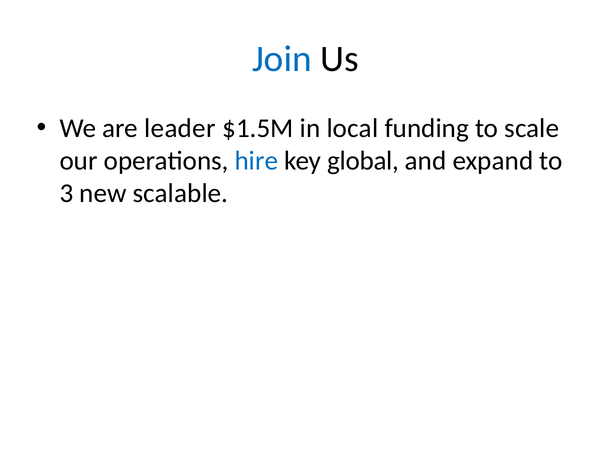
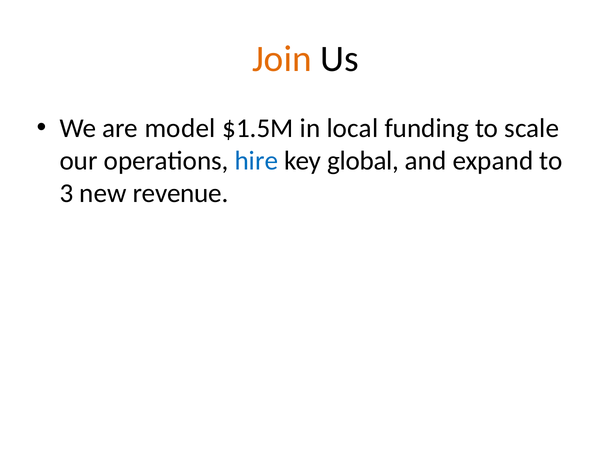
Join colour: blue -> orange
leader: leader -> model
scalable: scalable -> revenue
